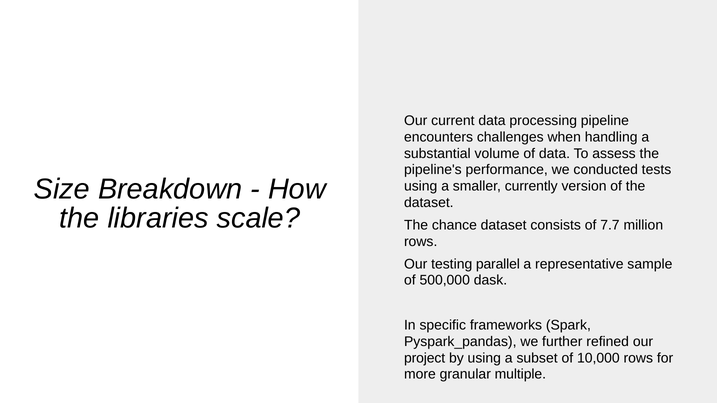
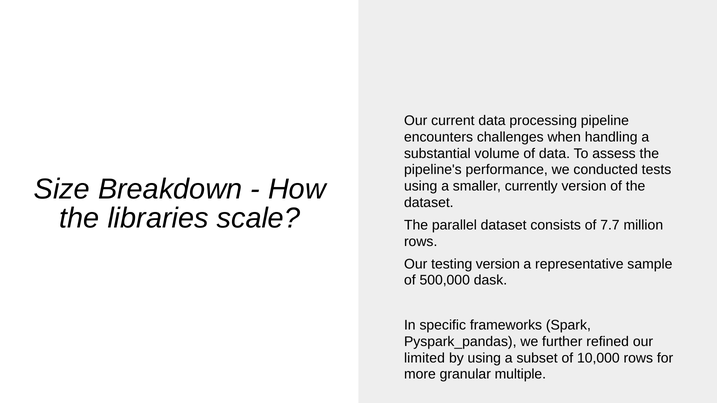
chance: chance -> parallel
testing parallel: parallel -> version
project: project -> limited
